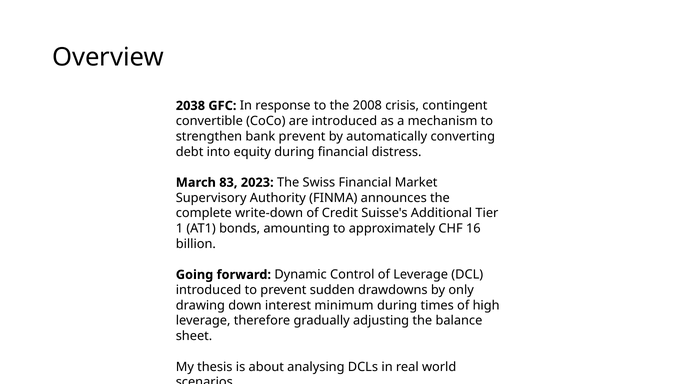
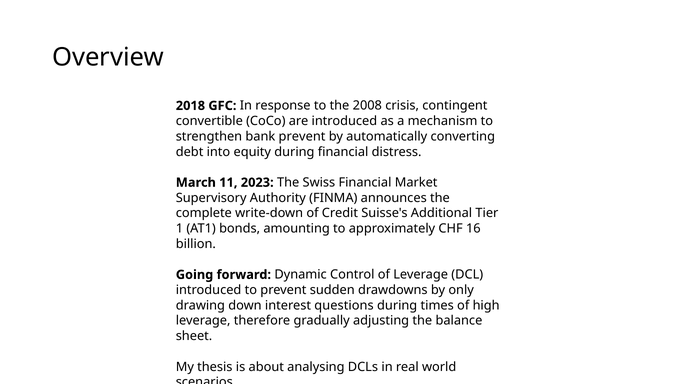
2038: 2038 -> 2018
83: 83 -> 11
minimum: minimum -> questions
